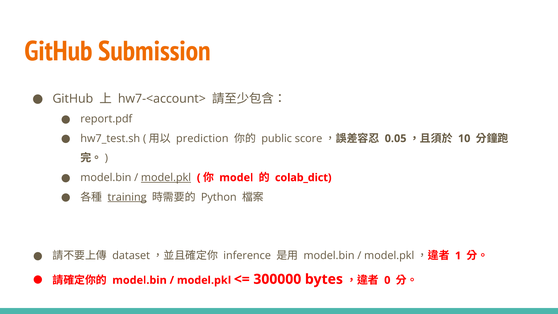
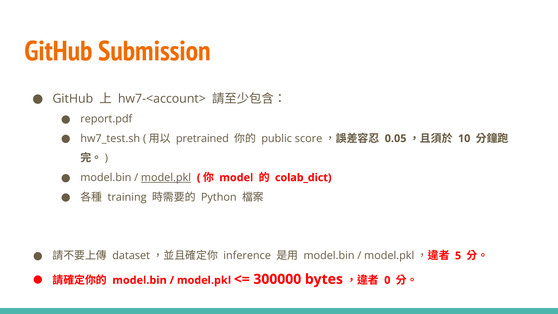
prediction: prediction -> pretrained
training underline: present -> none
1: 1 -> 5
